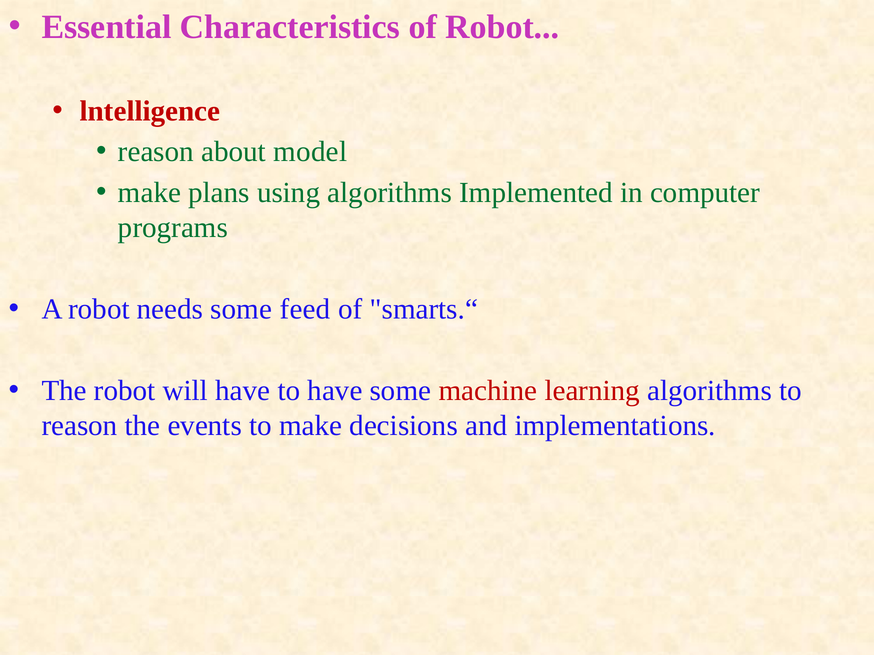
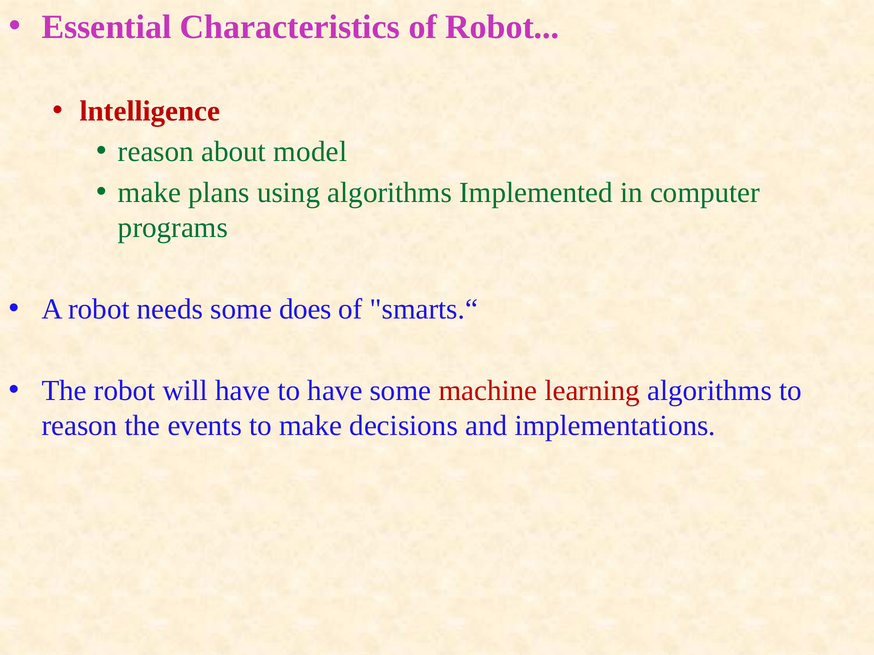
feed: feed -> does
